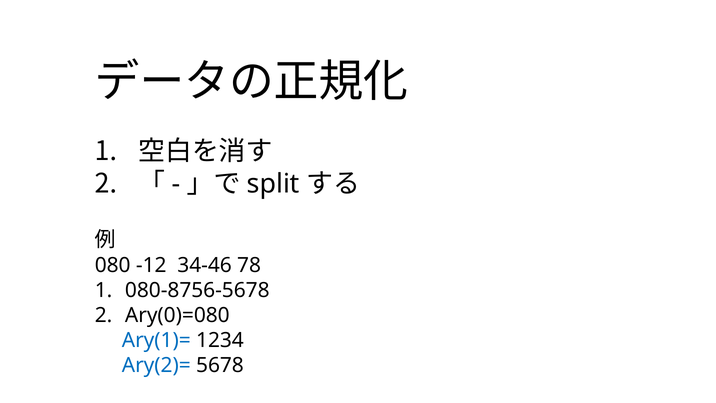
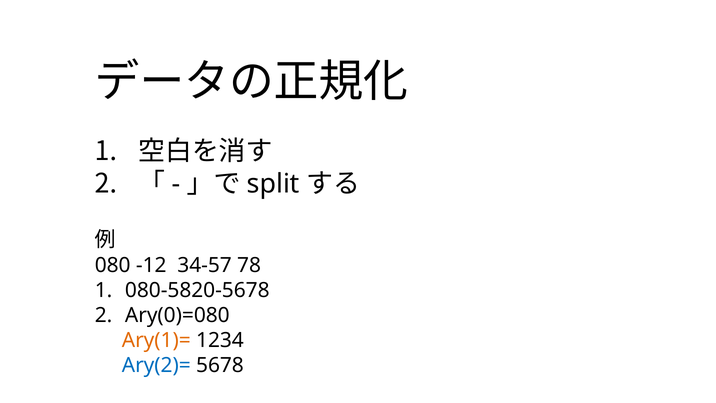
34-46: 34-46 -> 34-57
080-8756-5678: 080-8756-5678 -> 080-5820-5678
Ary(1)= colour: blue -> orange
